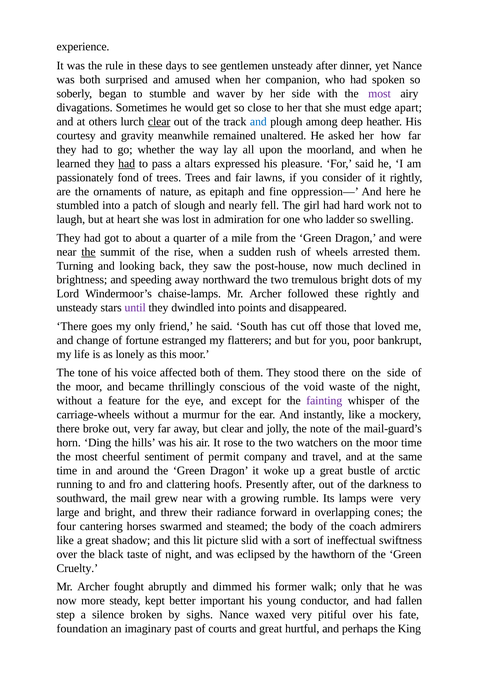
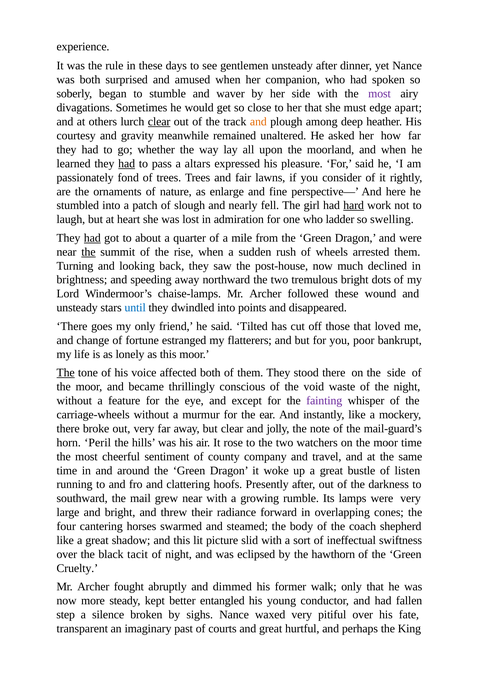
and at (258, 122) colour: blue -> orange
epitaph: epitaph -> enlarge
oppression—: oppression— -> perspective—
hard underline: none -> present
had at (92, 238) underline: none -> present
these rightly: rightly -> wound
until colour: purple -> blue
South: South -> Tilted
The at (66, 373) underline: none -> present
Ding: Ding -> Peril
permit: permit -> county
arctic: arctic -> listen
admirers: admirers -> shepherd
taste: taste -> tacit
important: important -> entangled
foundation: foundation -> transparent
